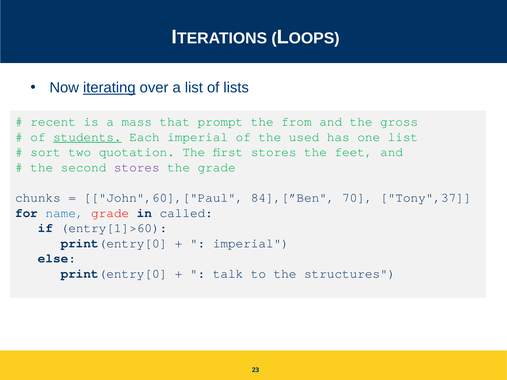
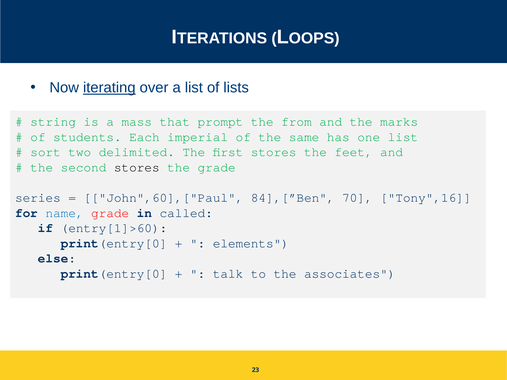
recent: recent -> string
gross: gross -> marks
students underline: present -> none
used: used -> same
quotation: quotation -> delimited
stores at (137, 167) colour: purple -> black
chunks: chunks -> series
Tony",37: Tony",37 -> Tony",16
imperial at (251, 243): imperial -> elements
structures: structures -> associates
